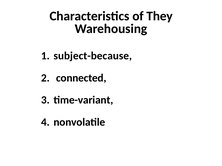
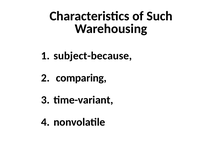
They: They -> Such
connected: connected -> comparing
